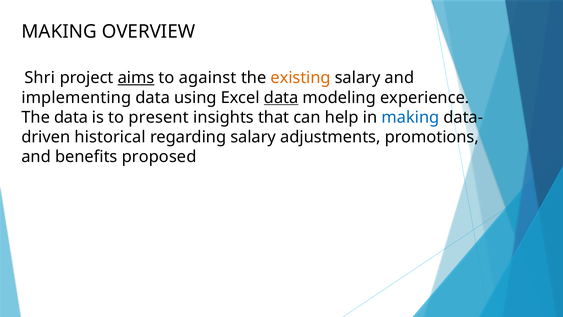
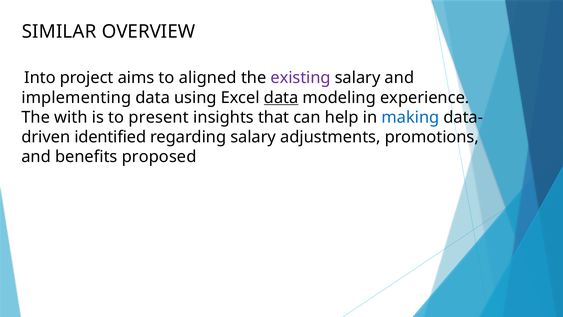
MAKING at (59, 31): MAKING -> SIMILAR
Shri: Shri -> Into
aims underline: present -> none
against: against -> aligned
existing colour: orange -> purple
The data: data -> with
historical: historical -> identified
